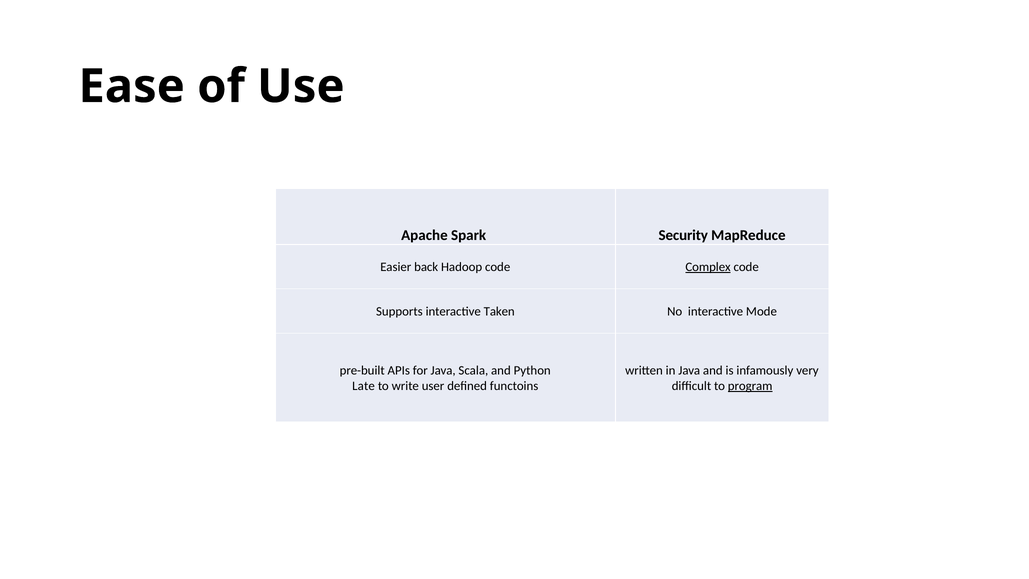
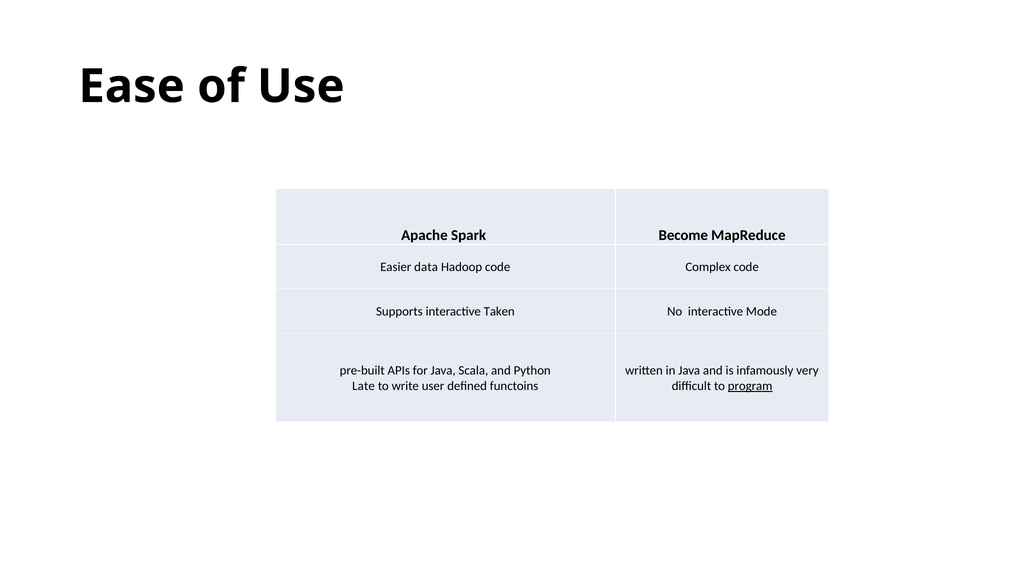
Security: Security -> Become
back: back -> data
Complex underline: present -> none
